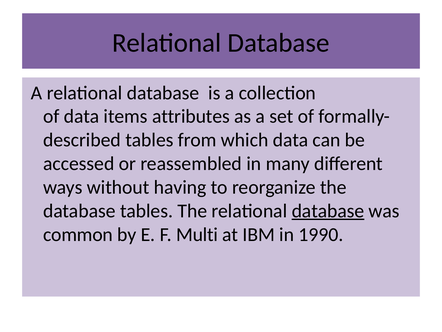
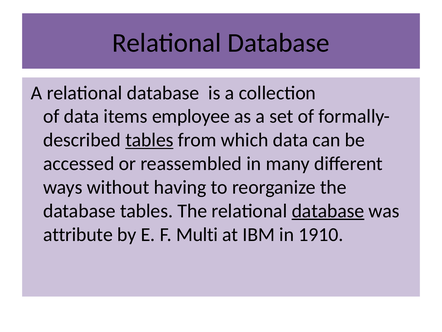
attributes: attributes -> employee
tables at (149, 140) underline: none -> present
common: common -> attribute
1990: 1990 -> 1910
